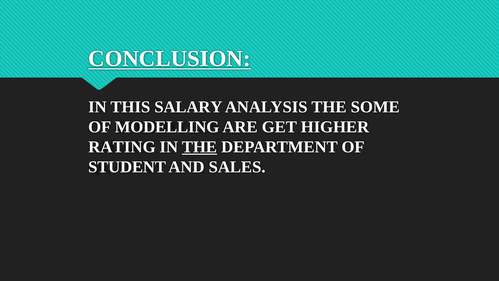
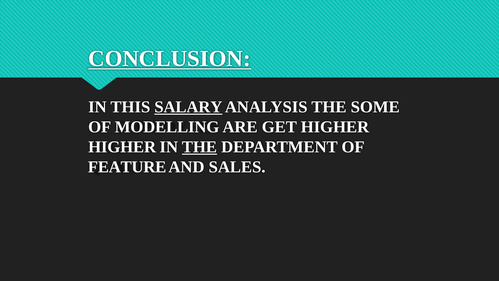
SALARY underline: none -> present
RATING at (122, 147): RATING -> HIGHER
STUDENT: STUDENT -> FEATURE
